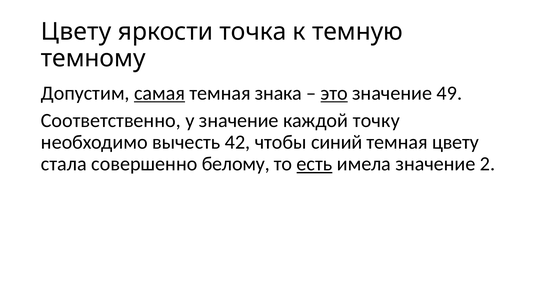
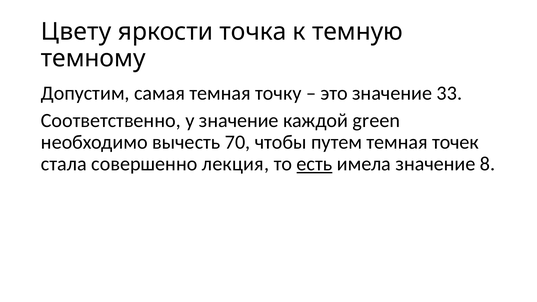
самая underline: present -> none
знака: знака -> точку
это underline: present -> none
49: 49 -> 33
точку: точку -> green
42: 42 -> 70
синий: синий -> путем
темная цвету: цвету -> точек
белому: белому -> лекция
2: 2 -> 8
